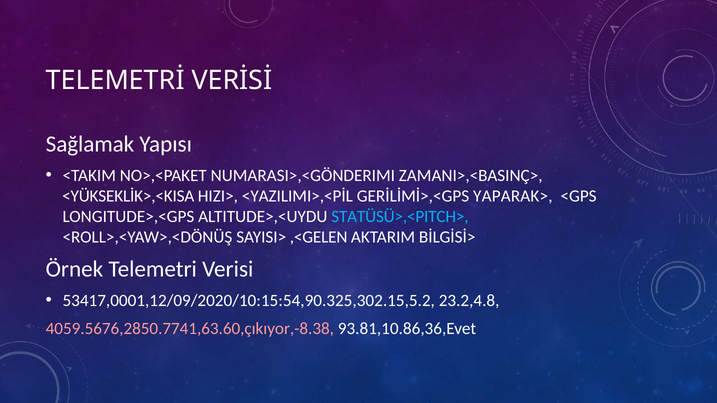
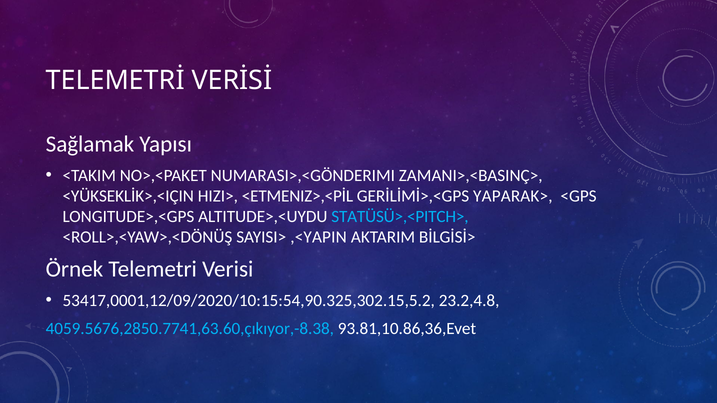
<YÜKSEKLİK>,<KISA: <YÜKSEKLİK>,<KISA -> <YÜKSEKLİK>,<IÇIN
<YAZILIMI>,<PİL: <YAZILIMI>,<PİL -> <ETMENIZ>,<PİL
,<GELEN: ,<GELEN -> ,<YAPIN
4059.5676,2850.7741,63.60,çıkıyor,-8.38 colour: pink -> light blue
